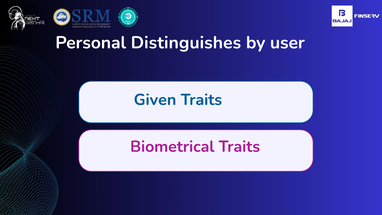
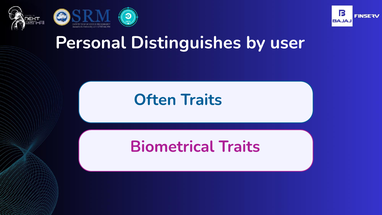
Given: Given -> Often
